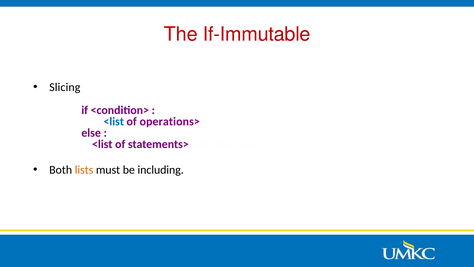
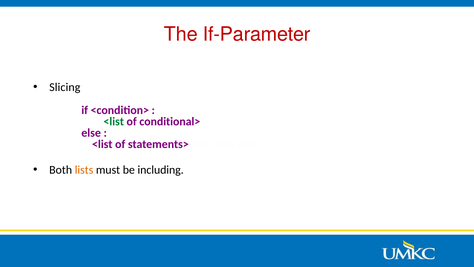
If-Immutable: If-Immutable -> If-Parameter
<list at (114, 121) colour: blue -> green
operations>: operations> -> conditional>
